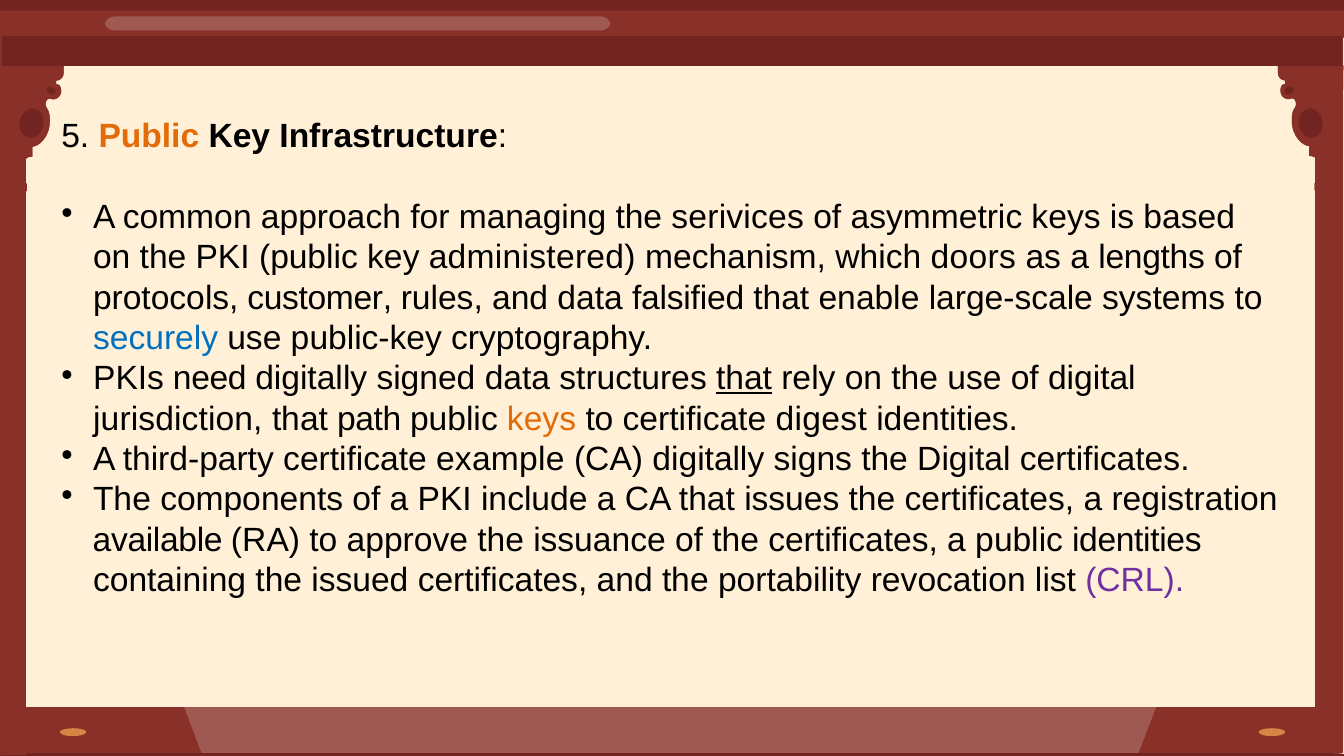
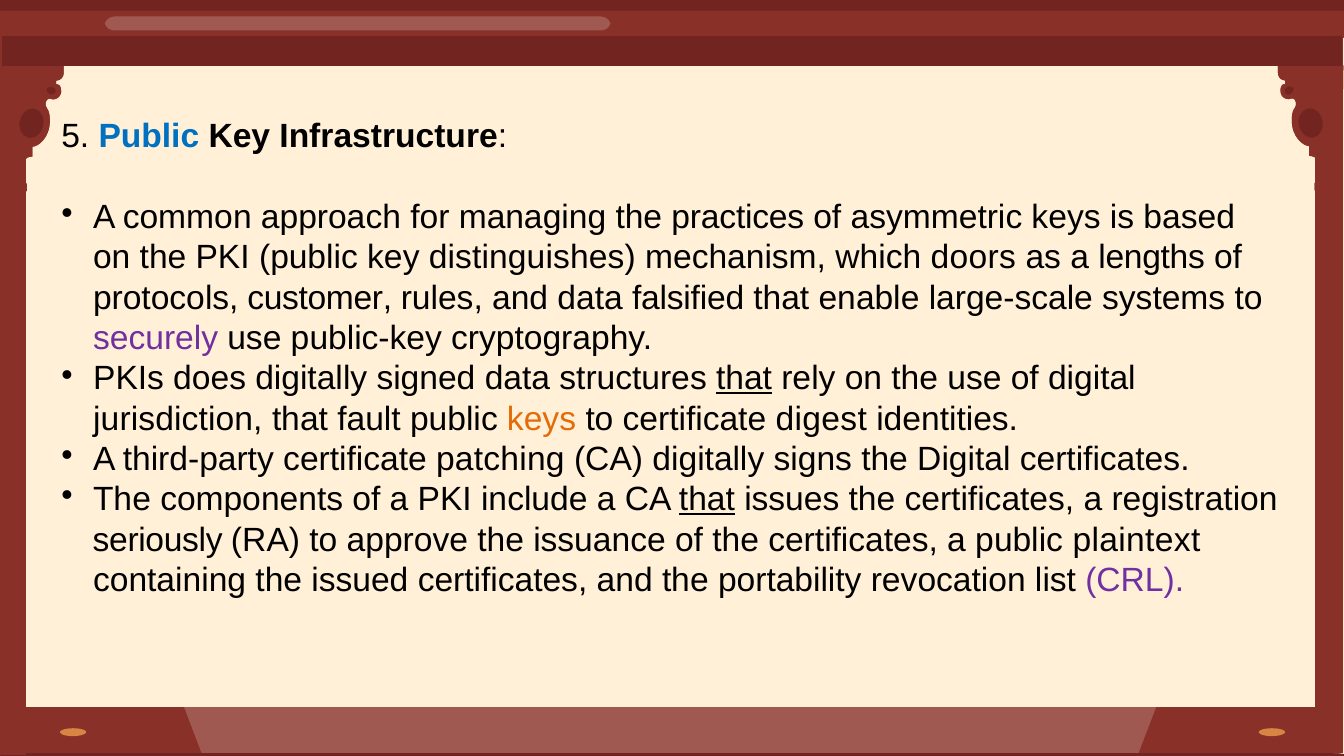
Public at (149, 137) colour: orange -> blue
serivices: serivices -> practices
administered: administered -> distinguishes
securely colour: blue -> purple
need: need -> does
path: path -> fault
example: example -> patching
that at (707, 500) underline: none -> present
available: available -> seriously
public identities: identities -> plaintext
